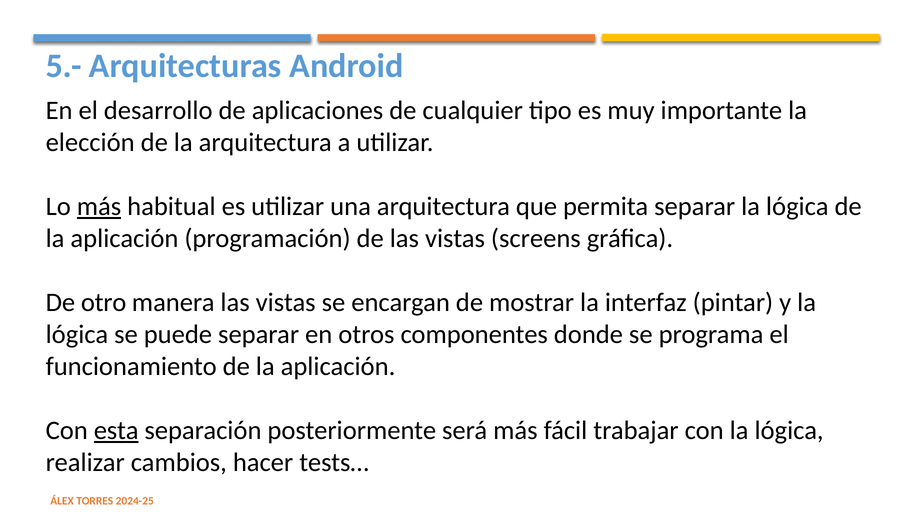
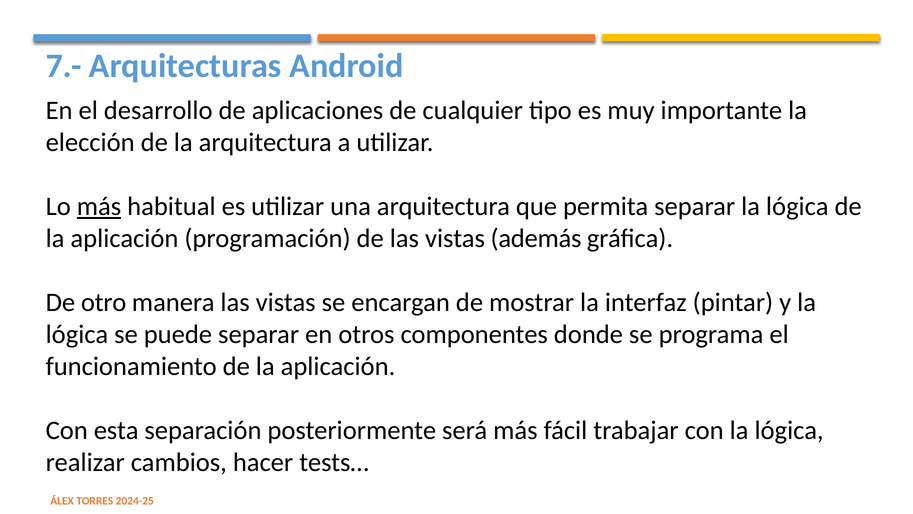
5.-: 5.- -> 7.-
screens: screens -> además
esta underline: present -> none
